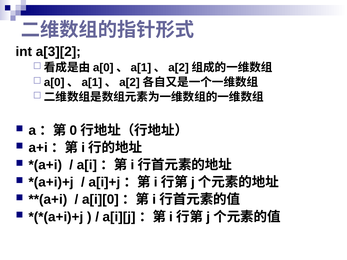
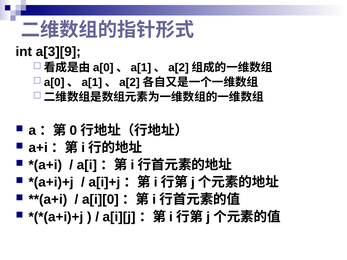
a[3][2: a[3][2 -> a[3][9
